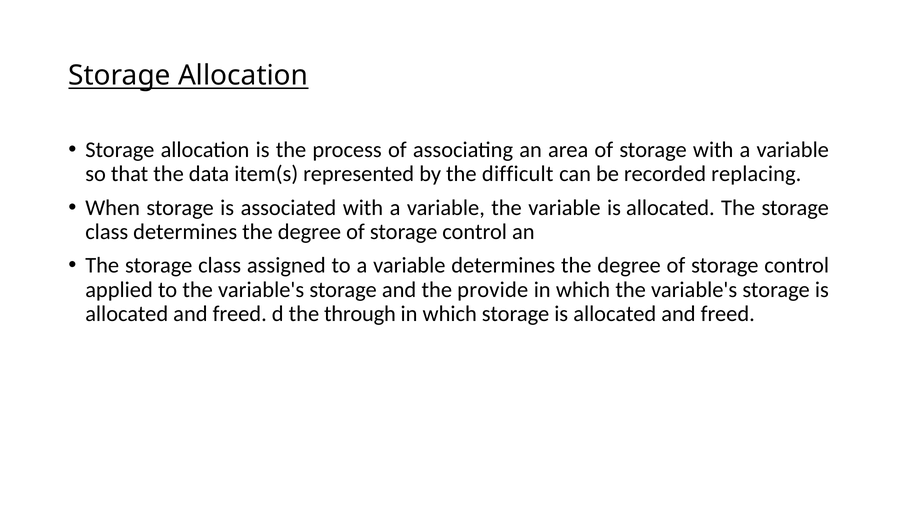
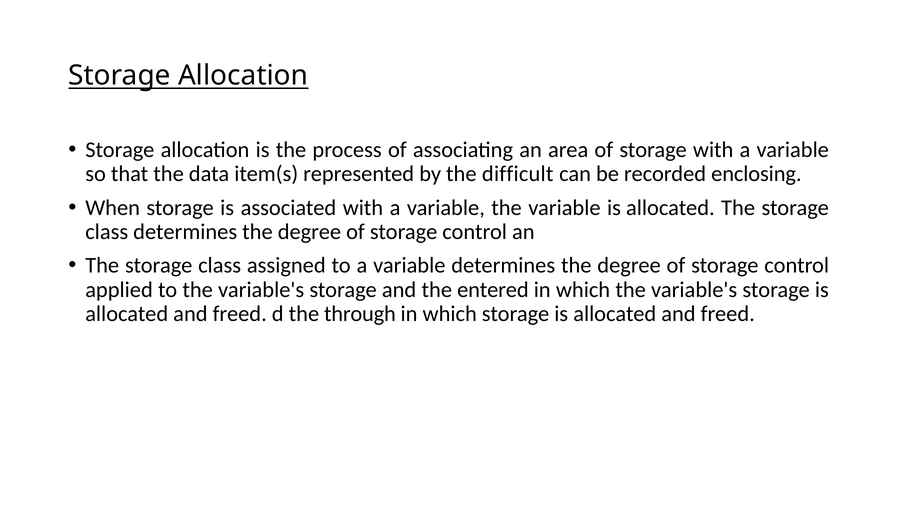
replacing: replacing -> enclosing
provide: provide -> entered
